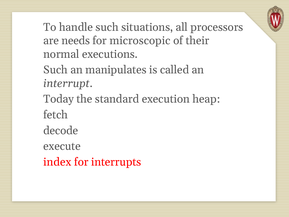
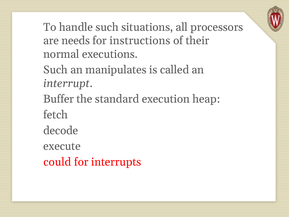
microscopic: microscopic -> instructions
Today: Today -> Buffer
index: index -> could
